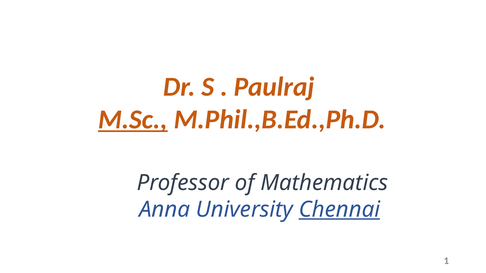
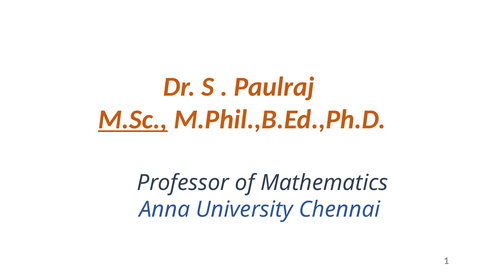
Chennai underline: present -> none
